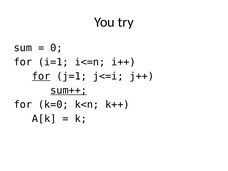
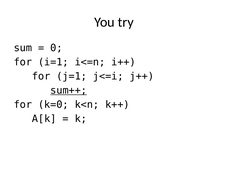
for at (41, 76) underline: present -> none
